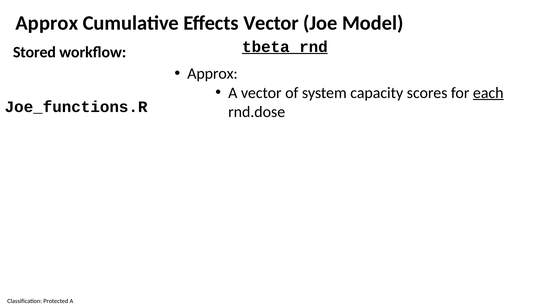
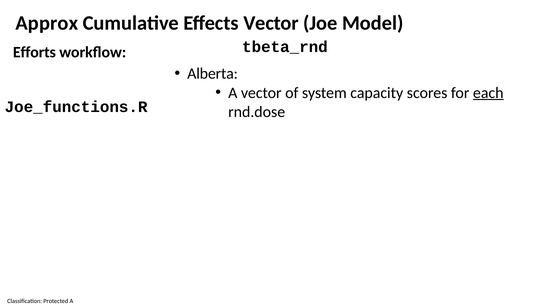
tbeta_rnd underline: present -> none
Stored: Stored -> Efforts
Approx at (213, 74): Approx -> Alberta
